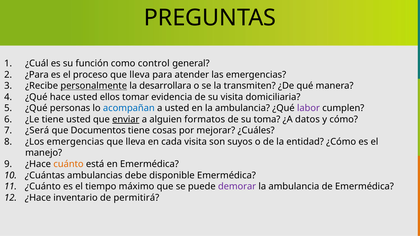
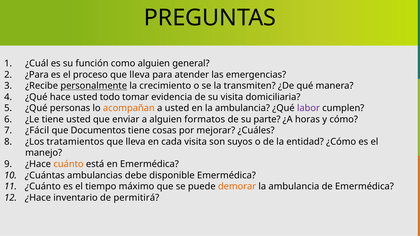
como control: control -> alguien
desarrollara: desarrollara -> crecimiento
ellos: ellos -> todo
acompañan colour: blue -> orange
enviar underline: present -> none
toma: toma -> parte
datos: datos -> horas
¿Será: ¿Será -> ¿Fácil
¿Los emergencias: emergencias -> tratamientos
demorar colour: purple -> orange
